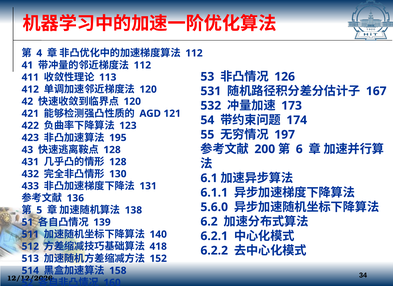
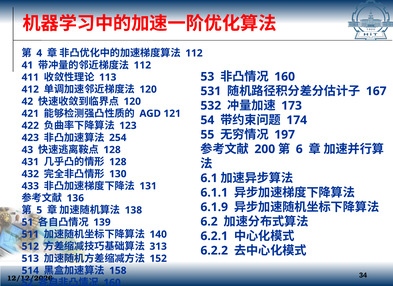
126 at (285, 77): 126 -> 160
195: 195 -> 254
5.6.0: 5.6.0 -> 6.1.9
418: 418 -> 313
